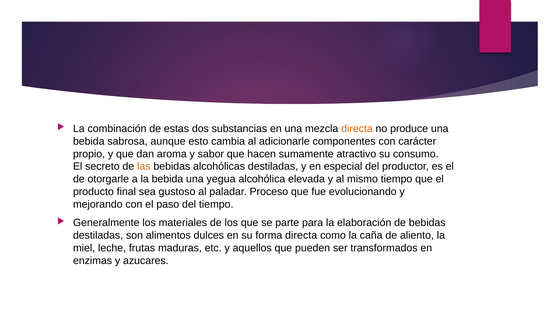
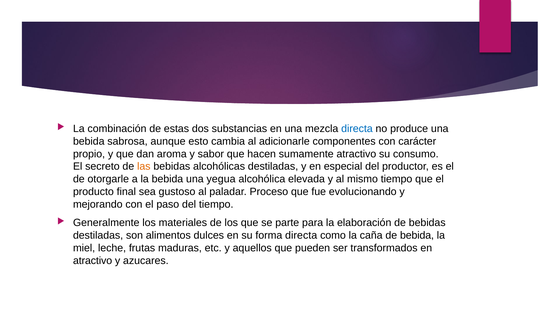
directa at (357, 129) colour: orange -> blue
de aliento: aliento -> bebida
enzimas at (93, 261): enzimas -> atractivo
